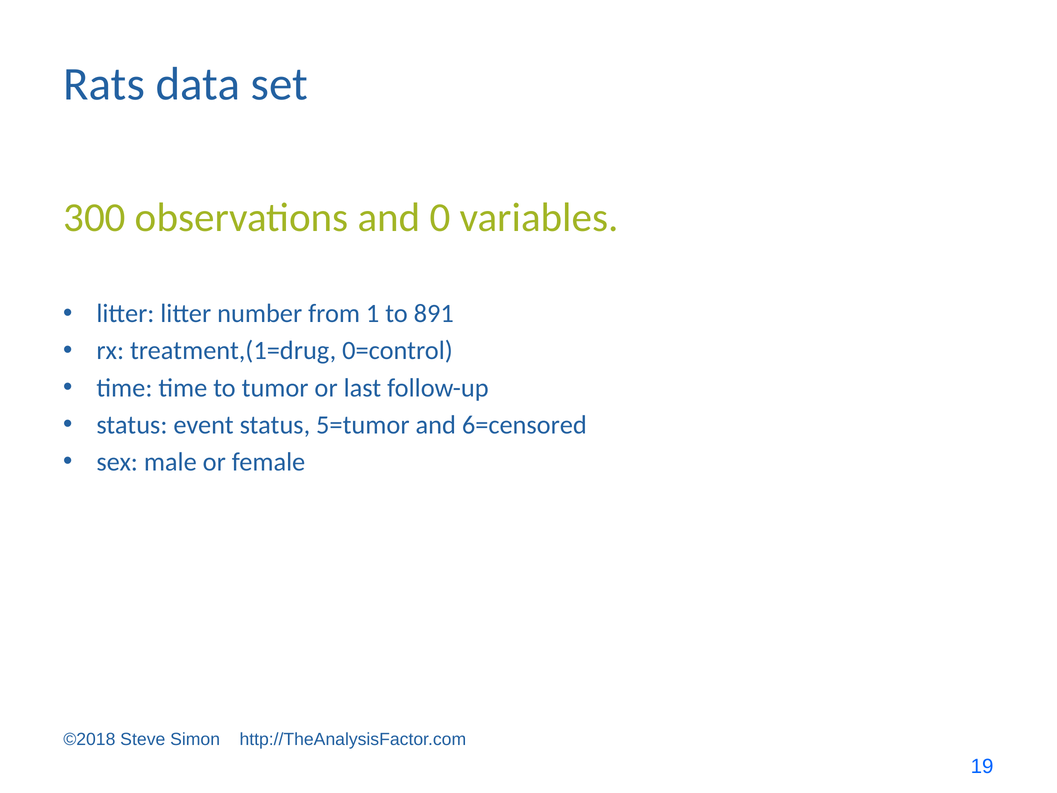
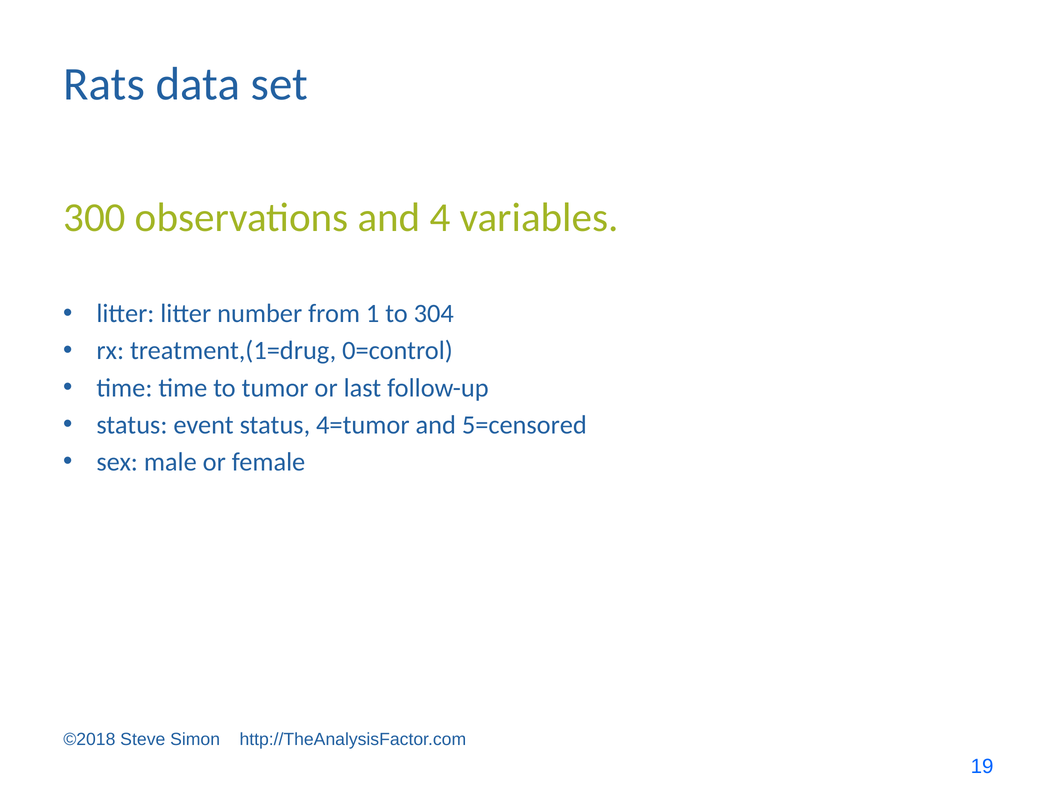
0: 0 -> 4
891: 891 -> 304
5=tumor: 5=tumor -> 4=tumor
6=censored: 6=censored -> 5=censored
